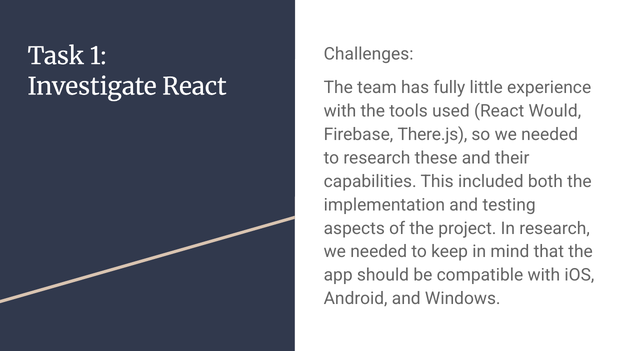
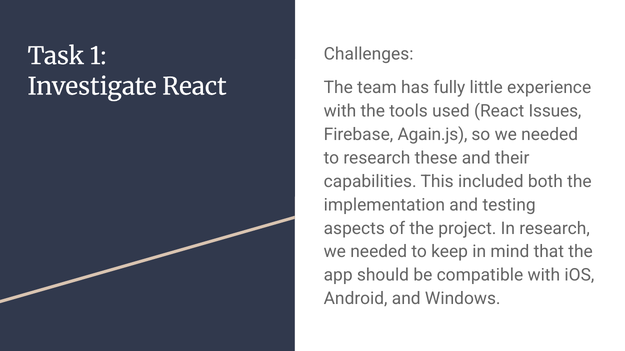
Would: Would -> Issues
There.js: There.js -> Again.js
